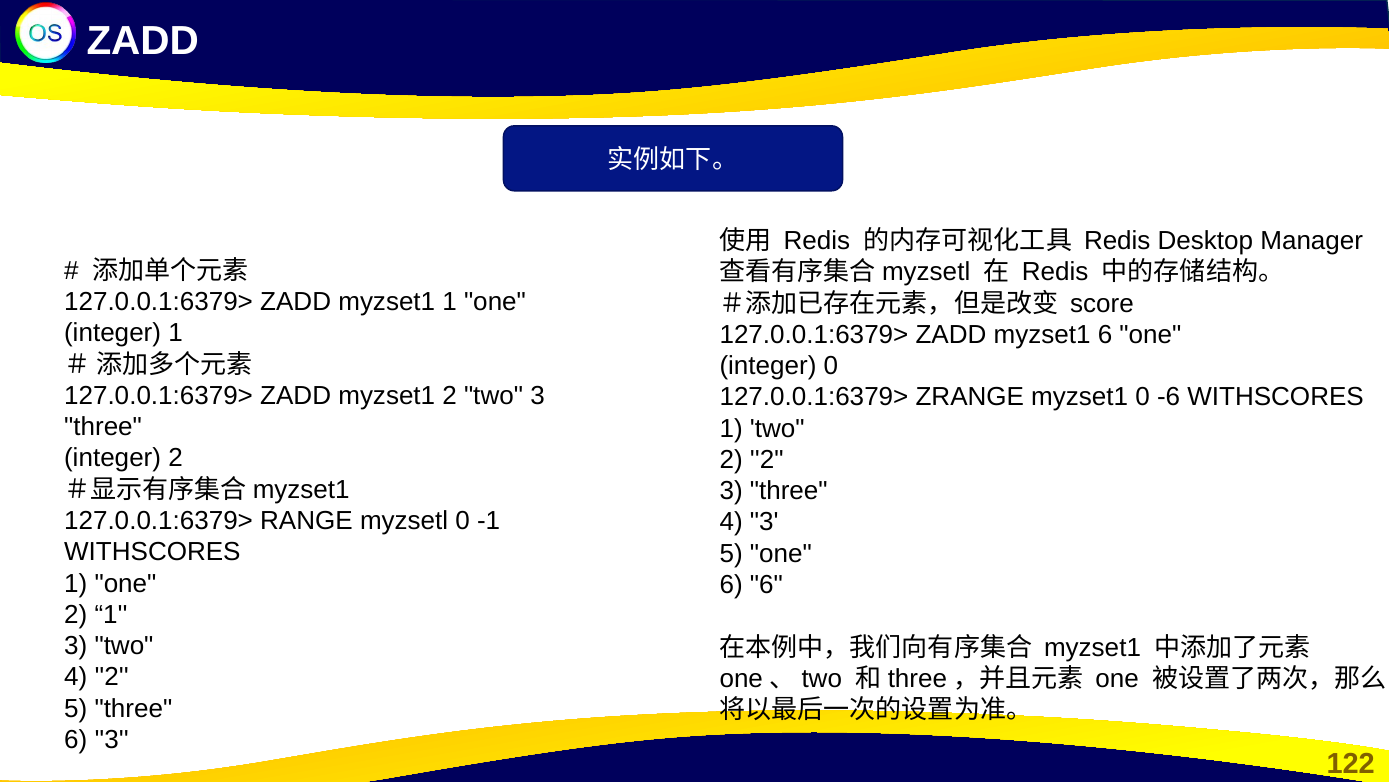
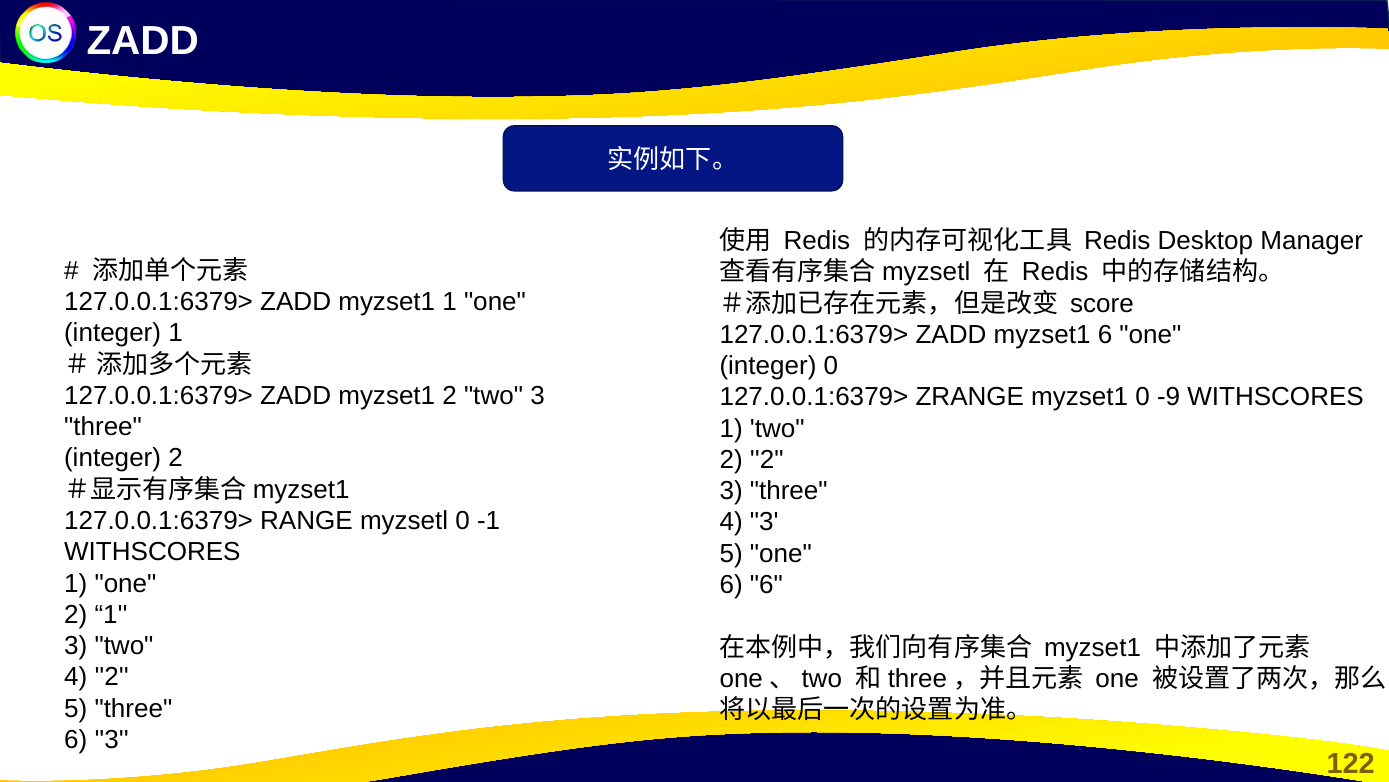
-6: -6 -> -9
